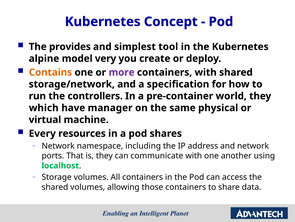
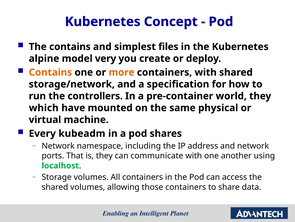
The provides: provides -> contains
tool: tool -> files
more colour: purple -> orange
manager: manager -> mounted
resources: resources -> kubeadm
